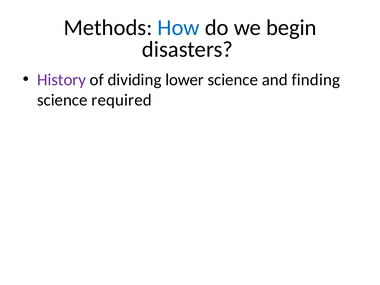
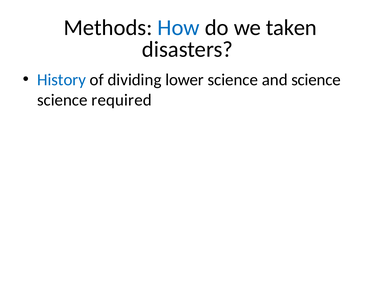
begin: begin -> taken
History colour: purple -> blue
and finding: finding -> science
